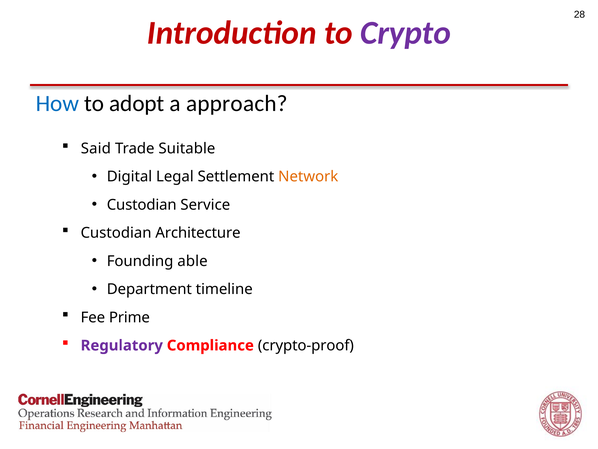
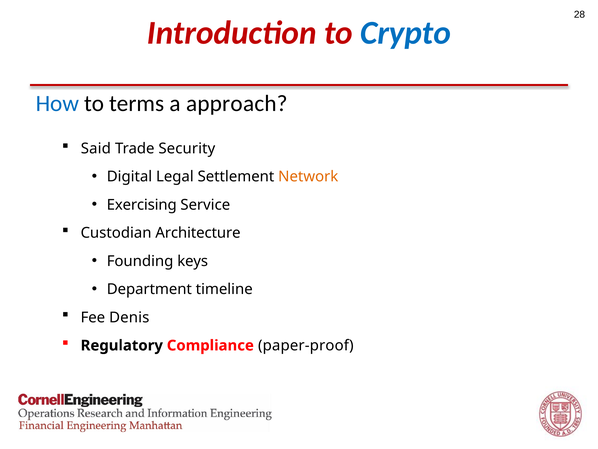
Crypto colour: purple -> blue
adopt: adopt -> terms
Suitable: Suitable -> Security
Custodian at (142, 205): Custodian -> Exercising
able: able -> keys
Prime: Prime -> Denis
Regulatory colour: purple -> black
crypto-proof: crypto-proof -> paper-proof
